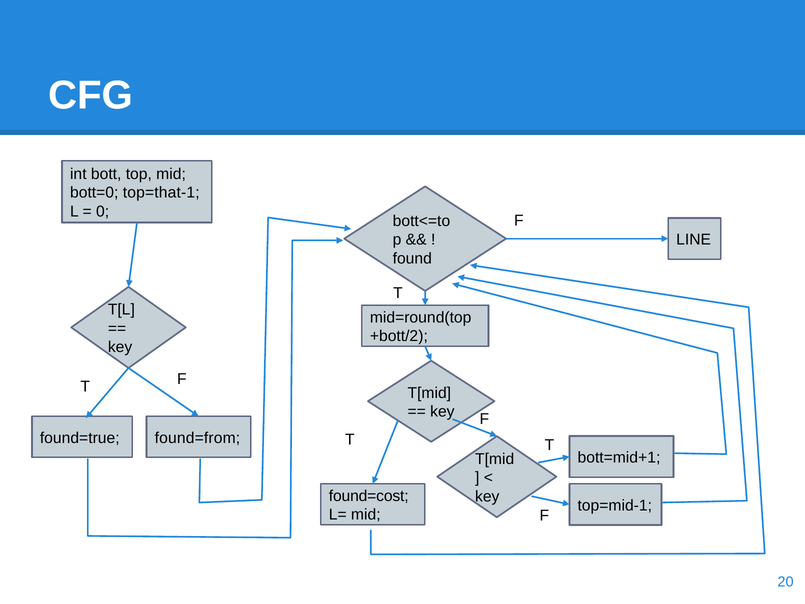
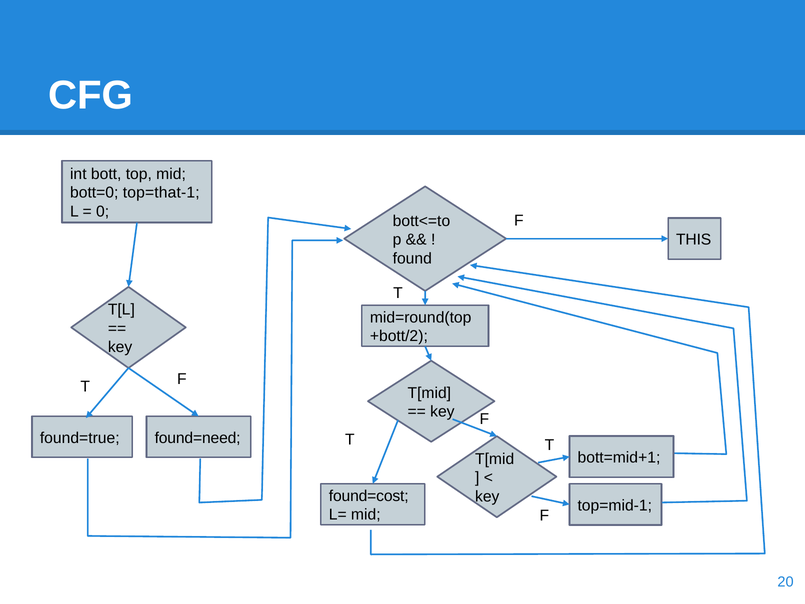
LINE: LINE -> THIS
found=from: found=from -> found=need
